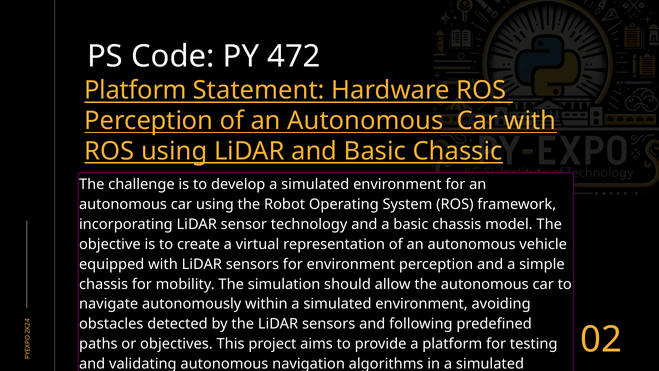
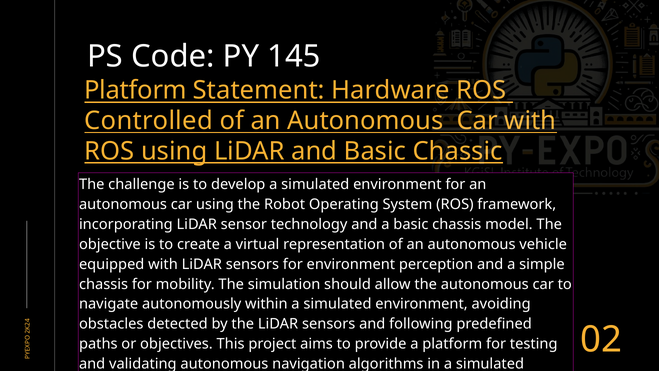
472: 472 -> 145
Perception at (149, 121): Perception -> Controlled
